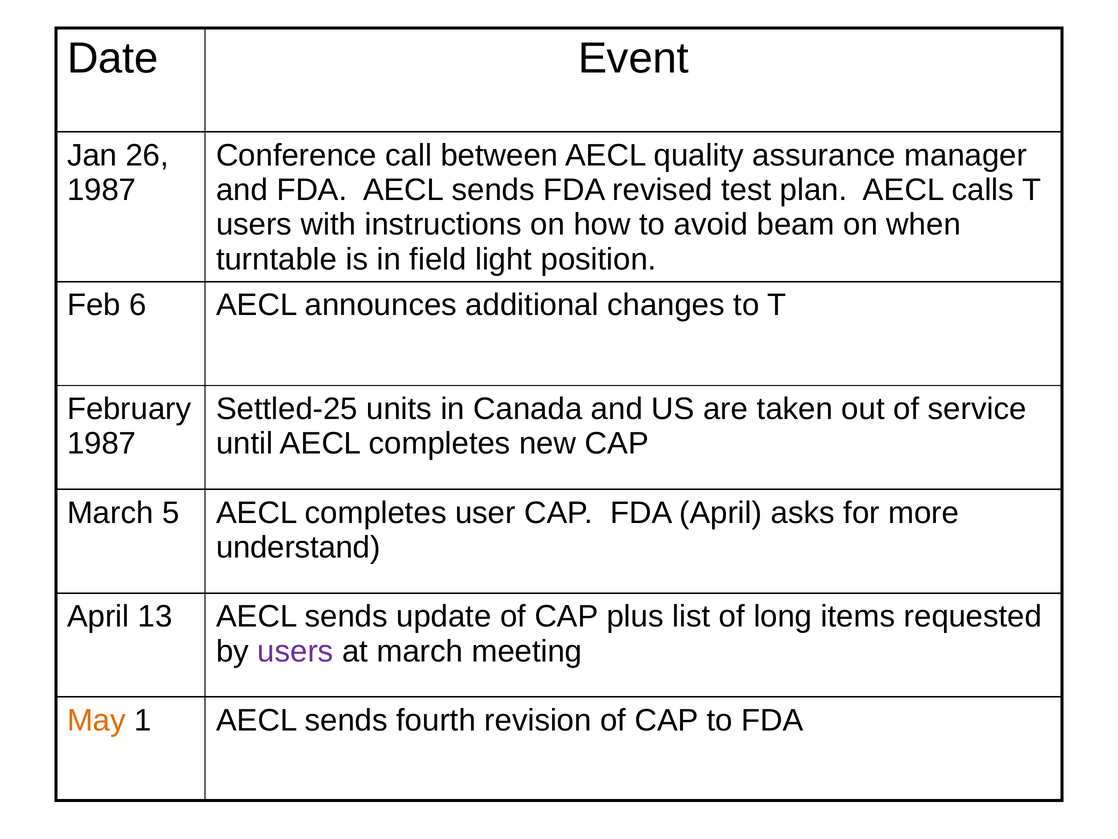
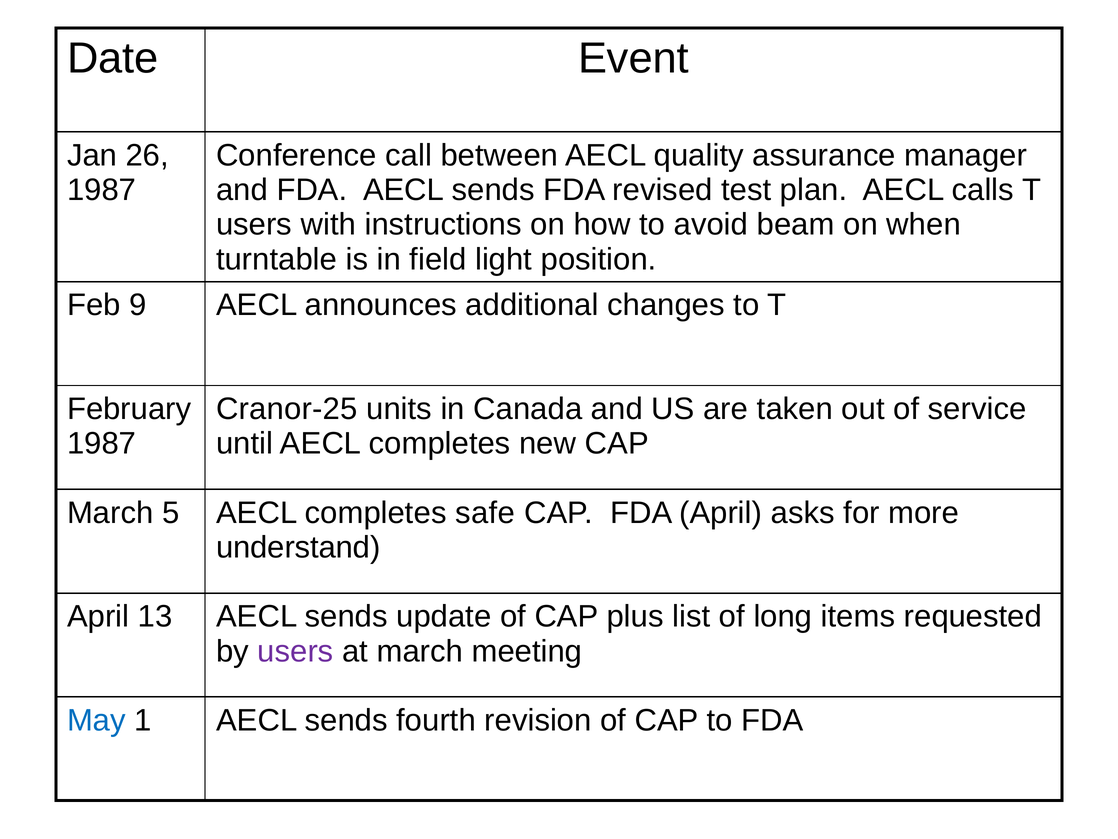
6: 6 -> 9
Settled-25: Settled-25 -> Cranor-25
user: user -> safe
May colour: orange -> blue
